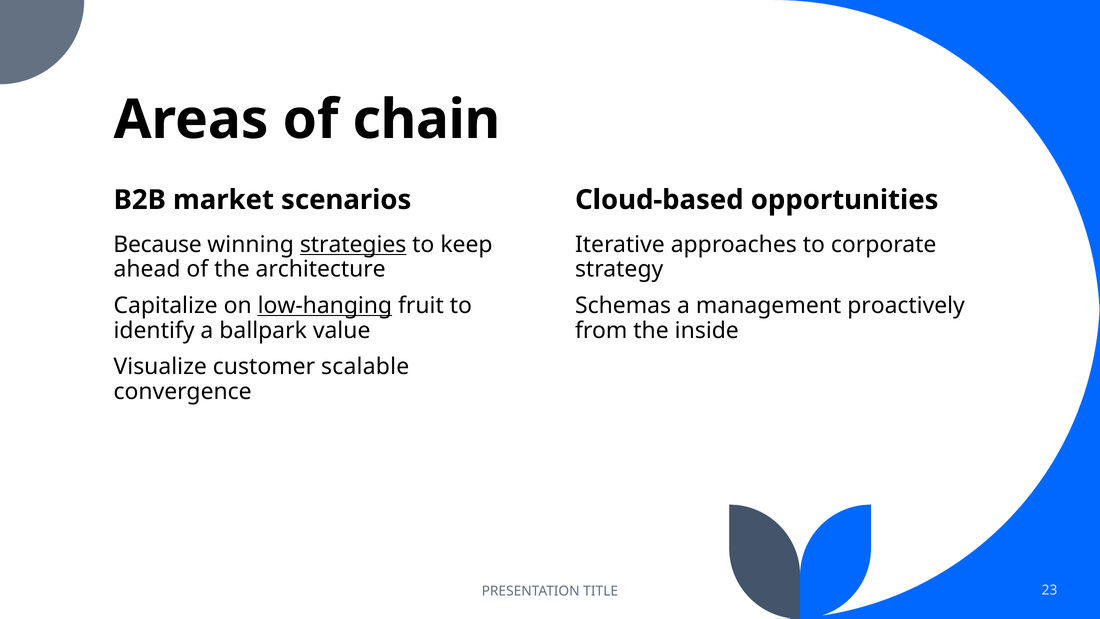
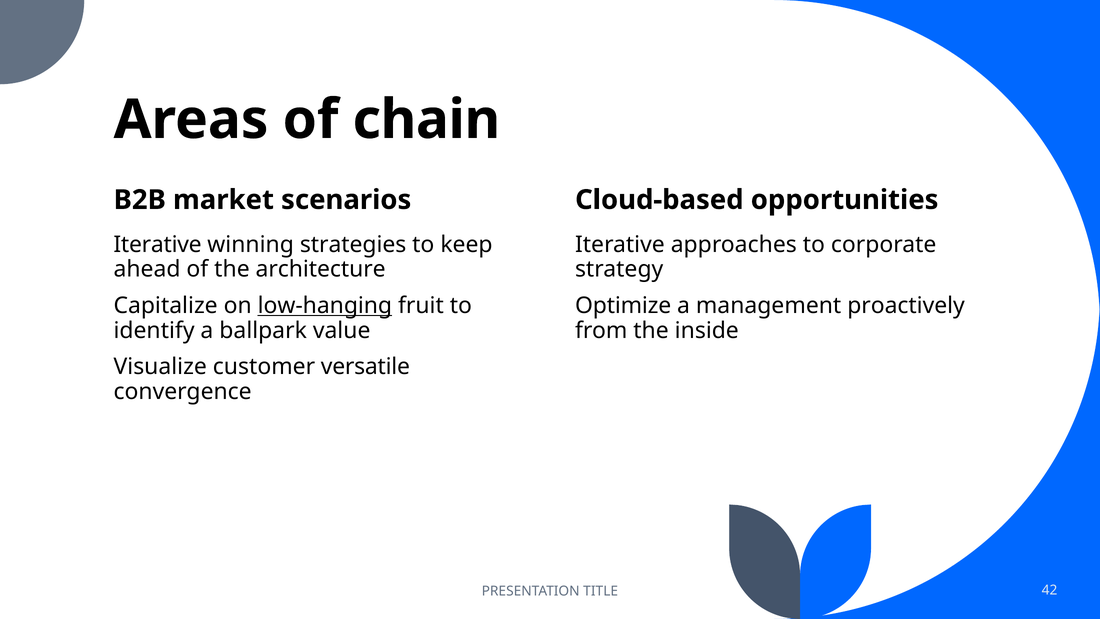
Because at (158, 245): Because -> Iterative
strategies underline: present -> none
Schemas: Schemas -> Optimize
scalable: scalable -> versatile
23: 23 -> 42
